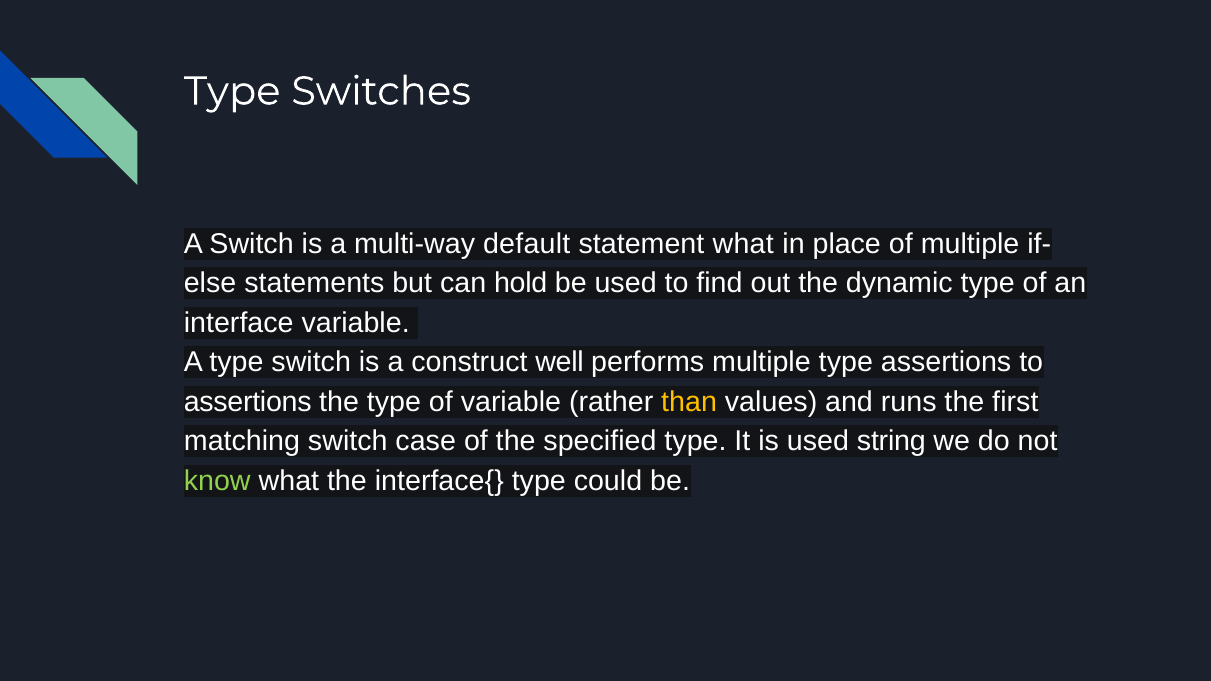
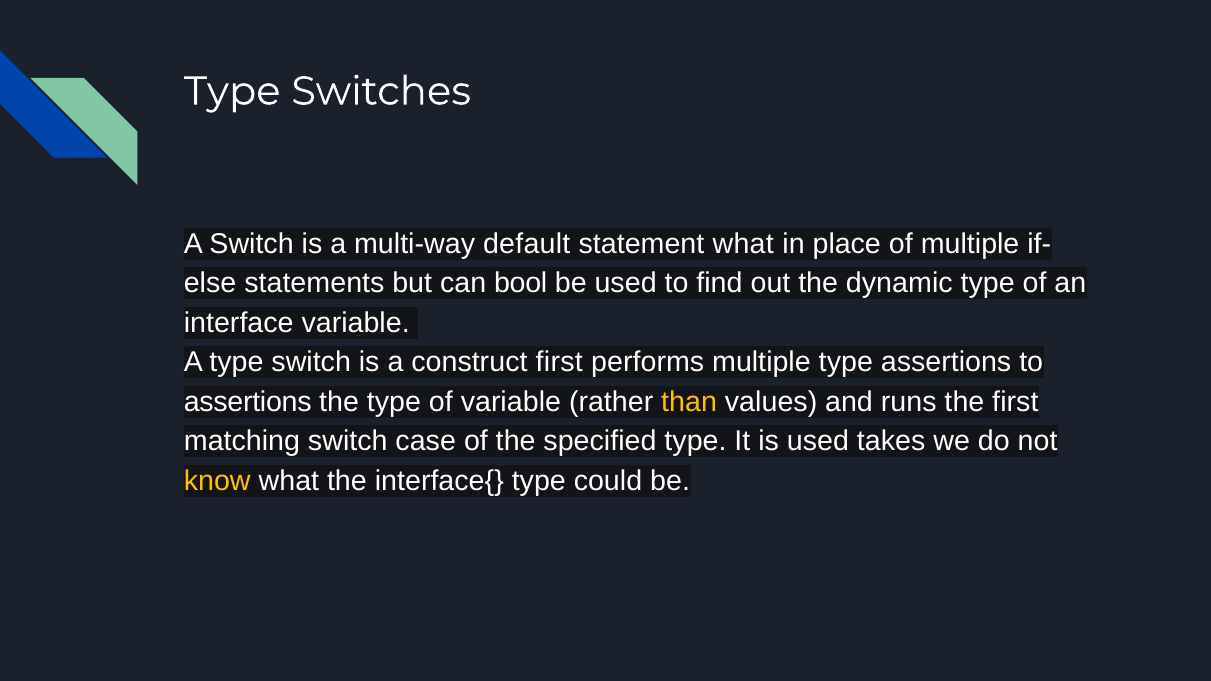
hold: hold -> bool
construct well: well -> first
string: string -> takes
know colour: light green -> yellow
